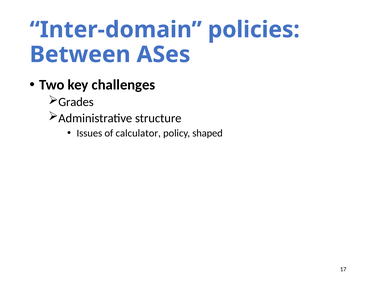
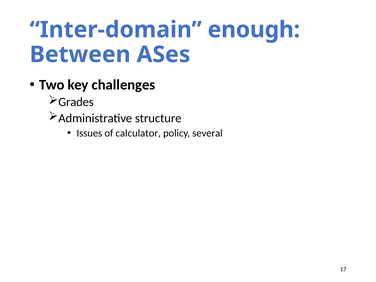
policies: policies -> enough
shaped: shaped -> several
